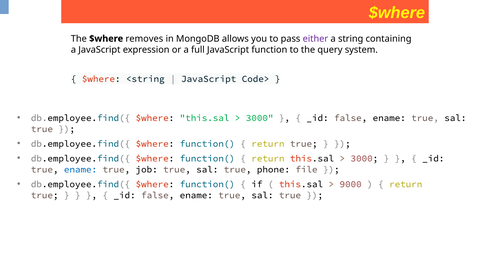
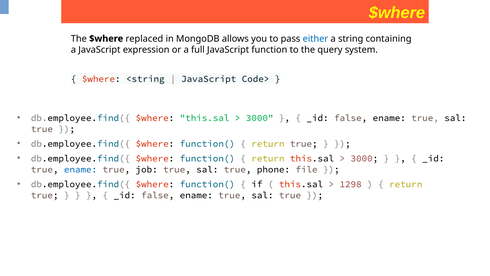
removes: removes -> replaced
either colour: purple -> blue
9000: 9000 -> 1298
